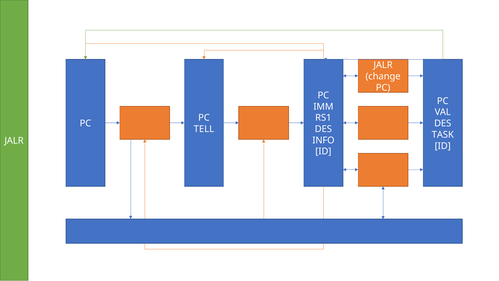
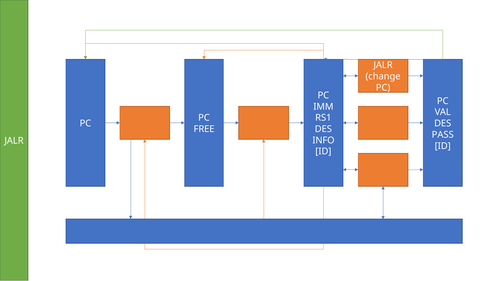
TELL: TELL -> FREE
TASK: TASK -> PASS
